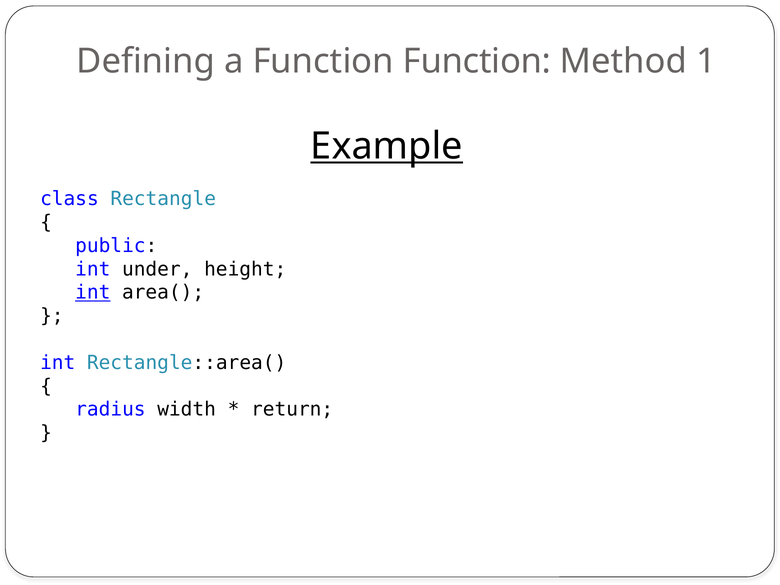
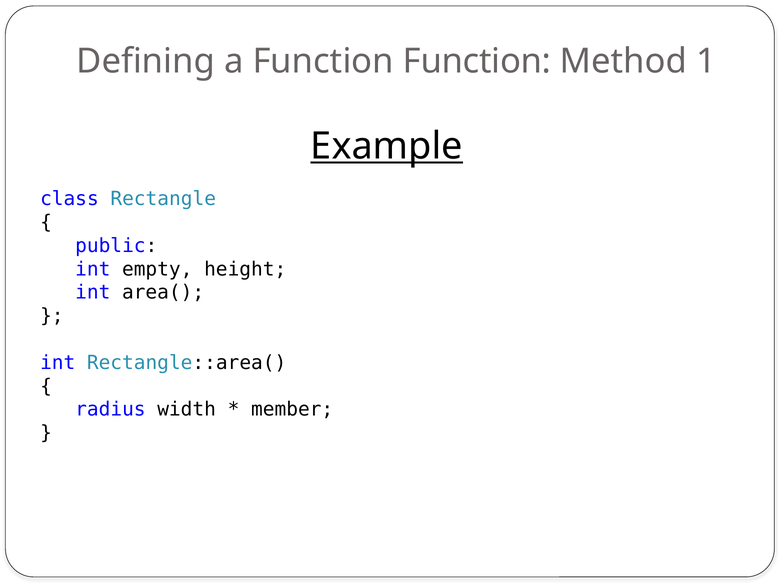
under: under -> empty
int at (93, 292) underline: present -> none
return: return -> member
